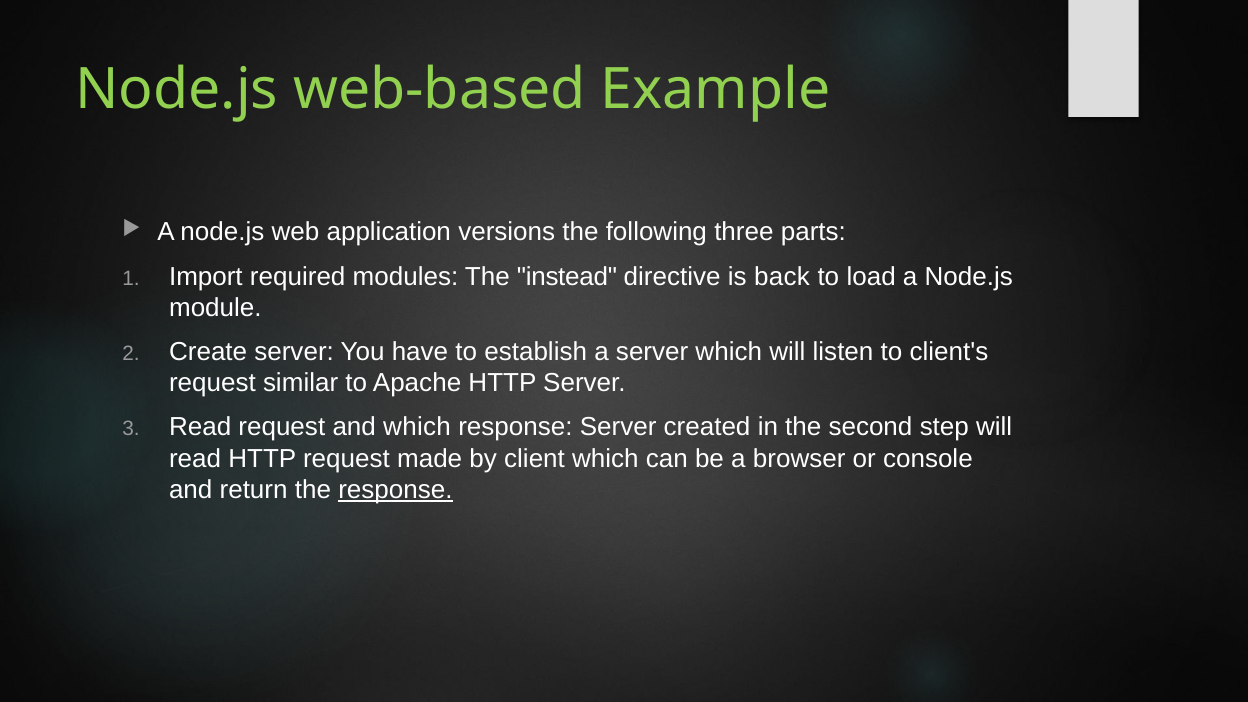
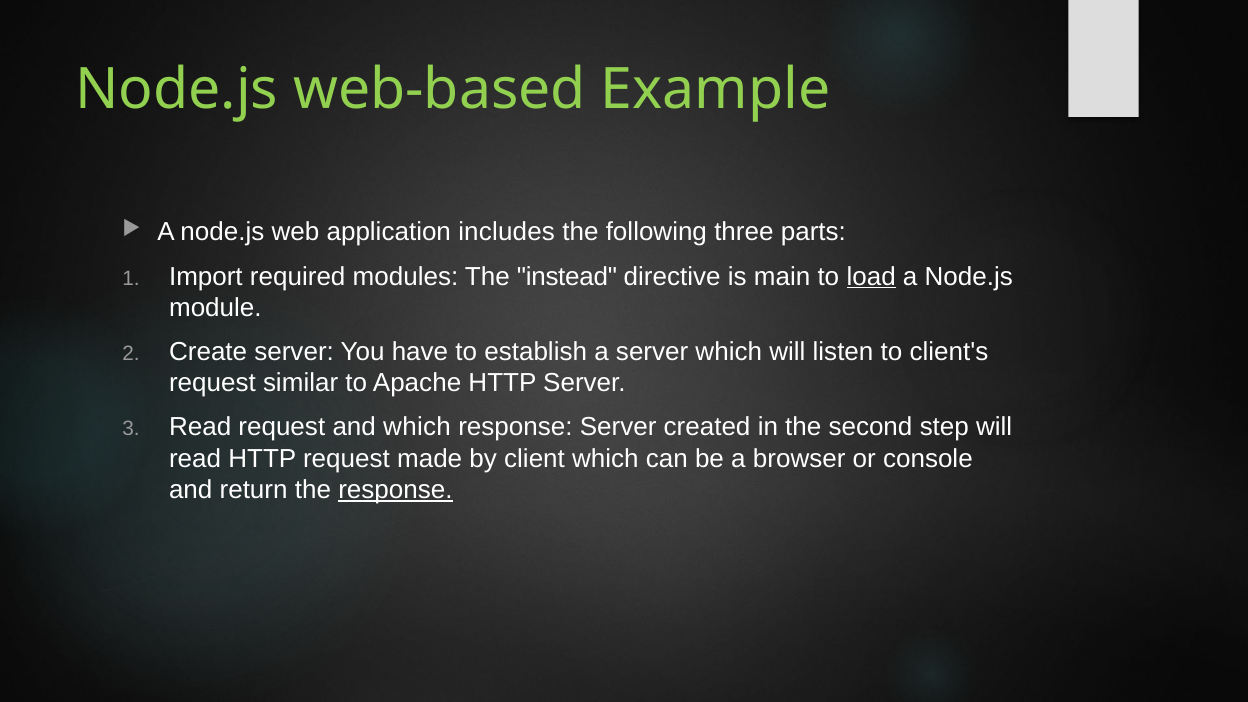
versions: versions -> includes
back: back -> main
load underline: none -> present
